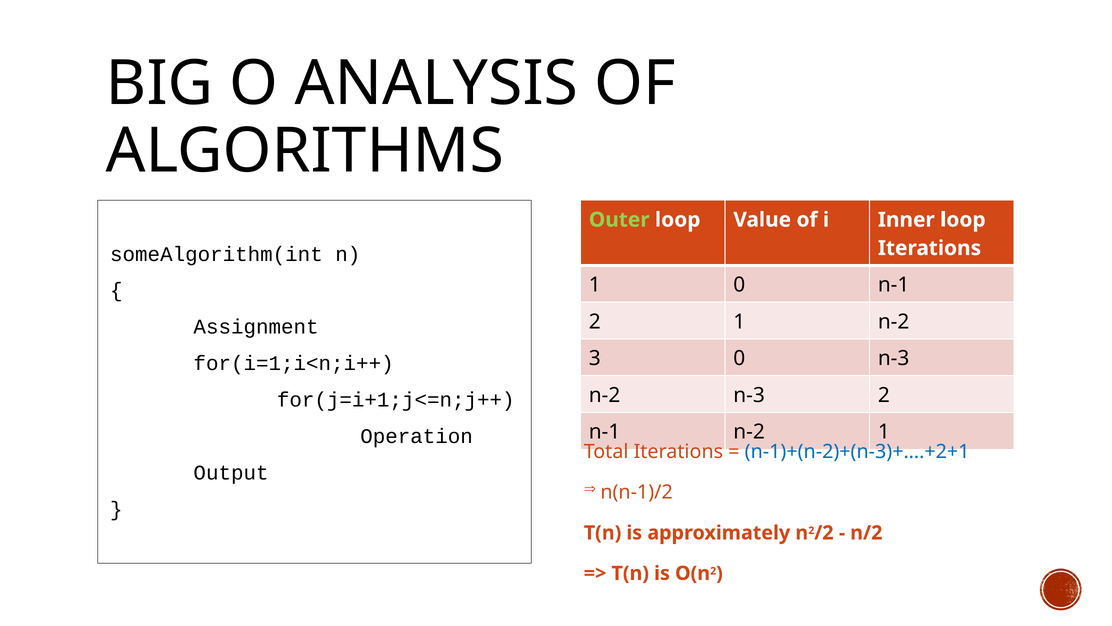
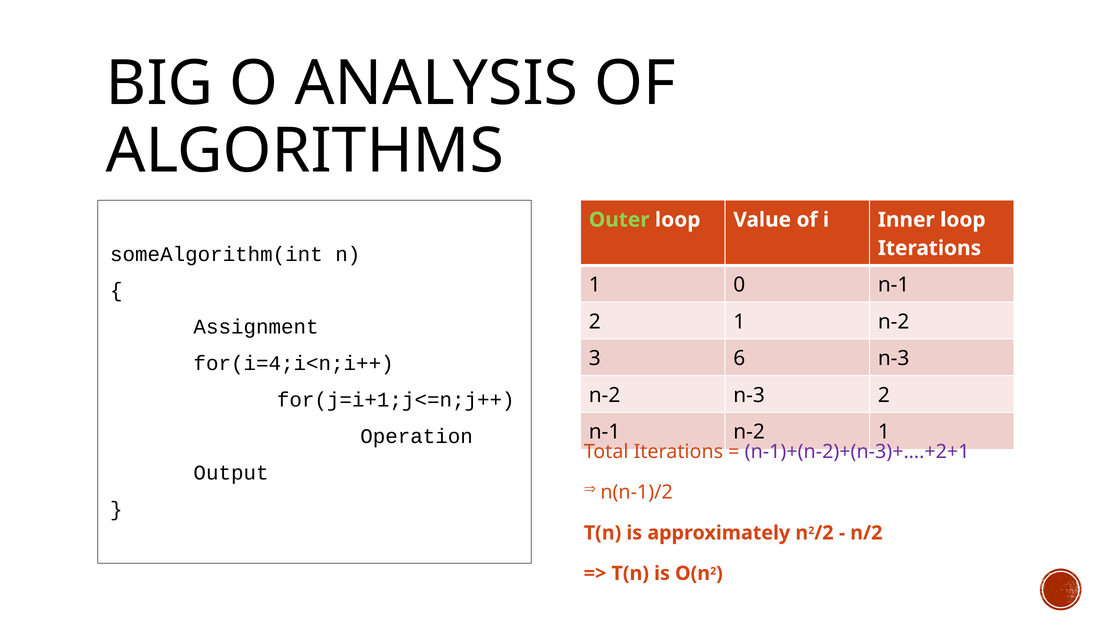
3 0: 0 -> 6
for(i=1;i<n;i++: for(i=1;i<n;i++ -> for(i=4;i<n;i++
n-1)+(n-2)+(n-3)+….+2+1 colour: blue -> purple
